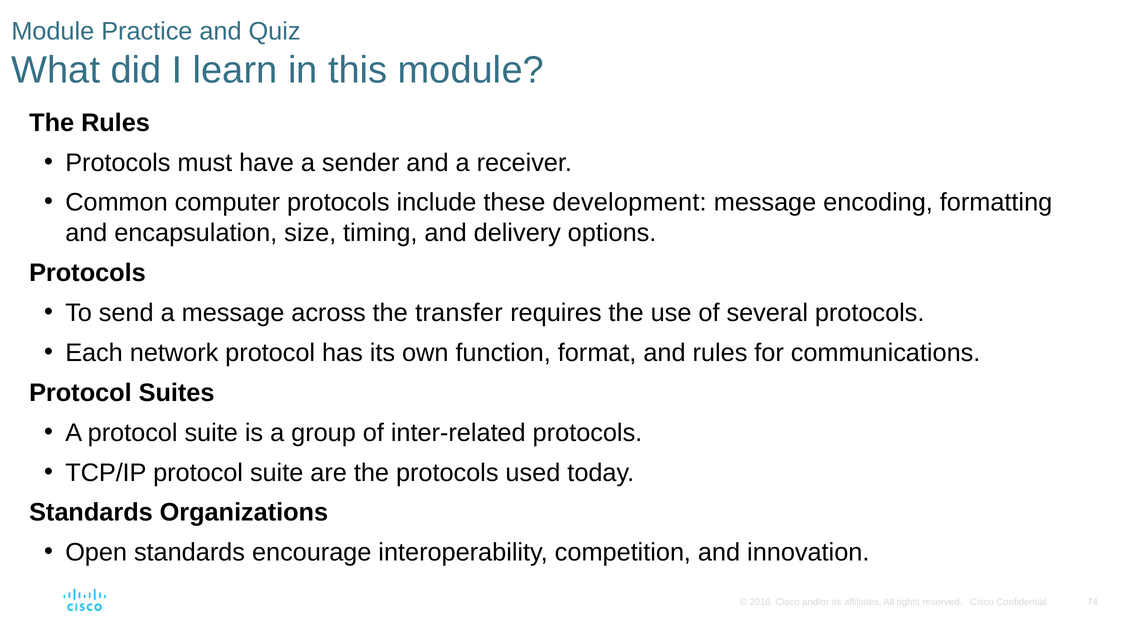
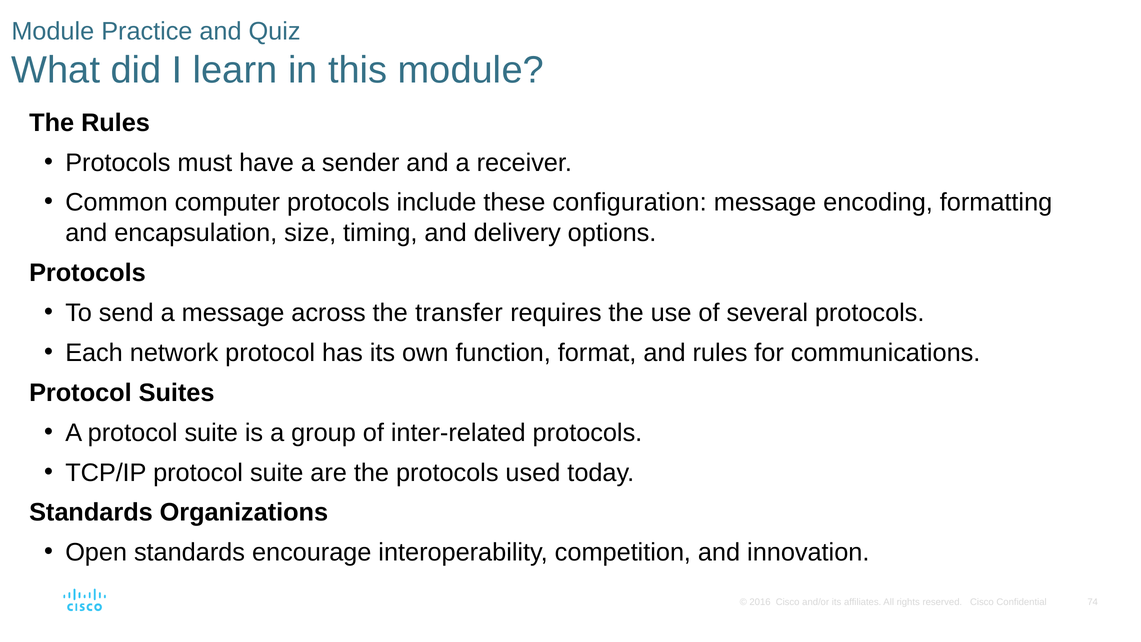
development: development -> configuration
